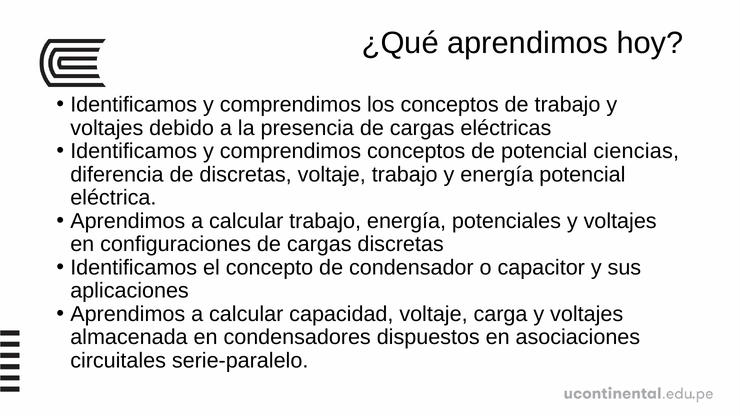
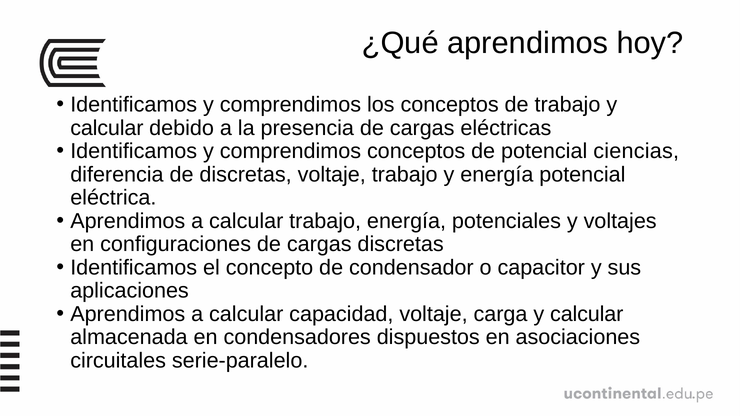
voltajes at (107, 128): voltajes -> calcular
carga y voltajes: voltajes -> calcular
